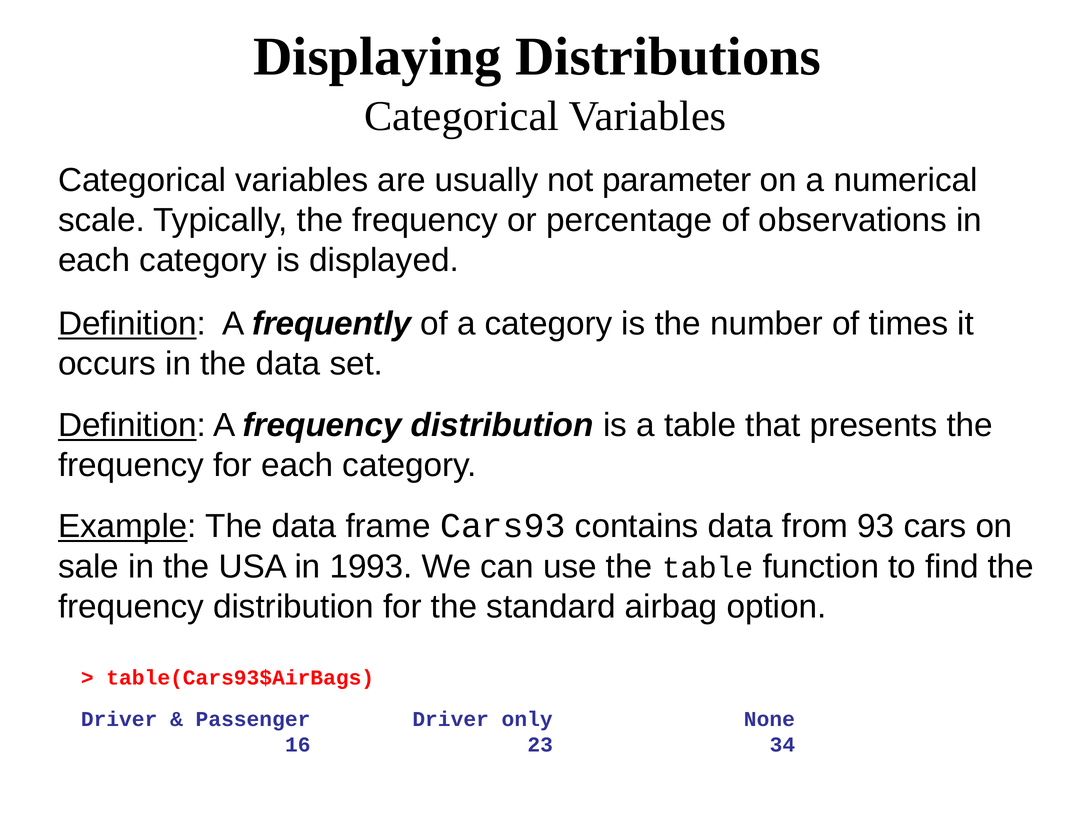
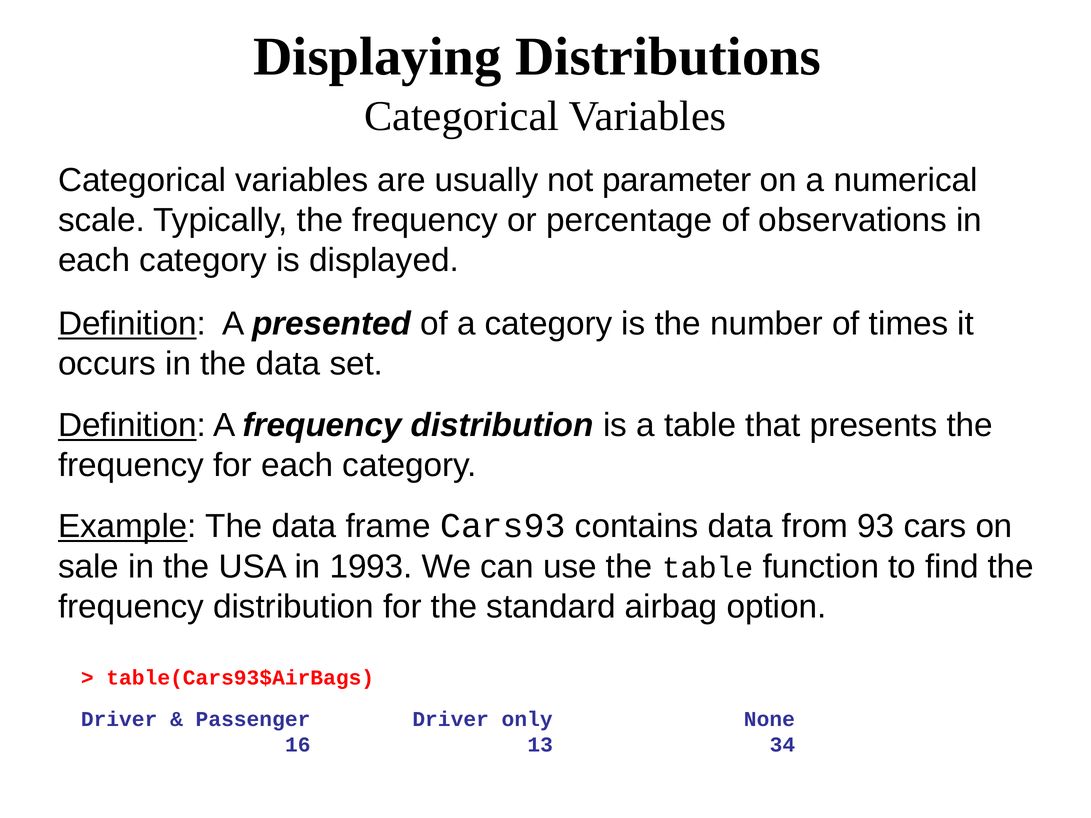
frequently: frequently -> presented
23: 23 -> 13
